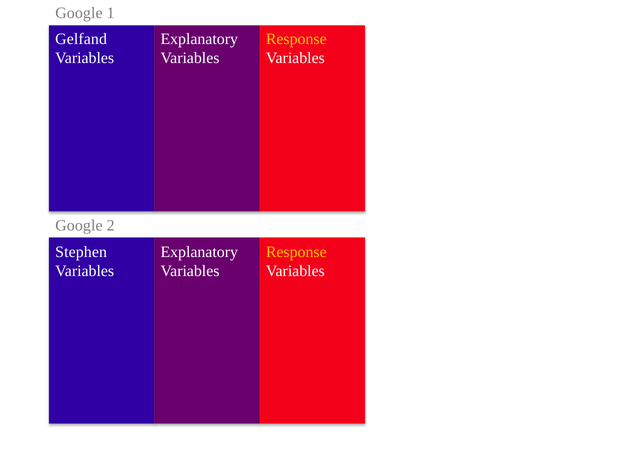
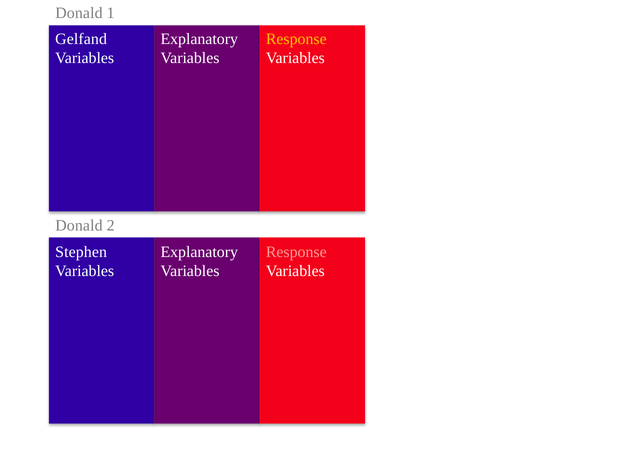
Google at (79, 13): Google -> Donald
Google at (79, 226): Google -> Donald
Response at (296, 252) colour: yellow -> pink
